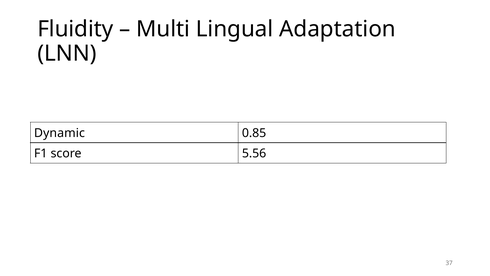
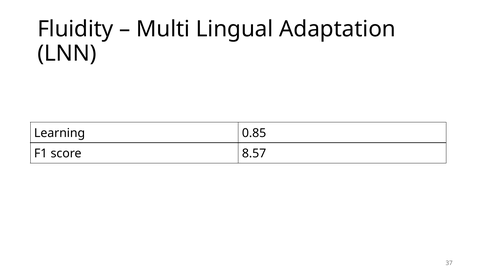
Dynamic: Dynamic -> Learning
5.56: 5.56 -> 8.57
